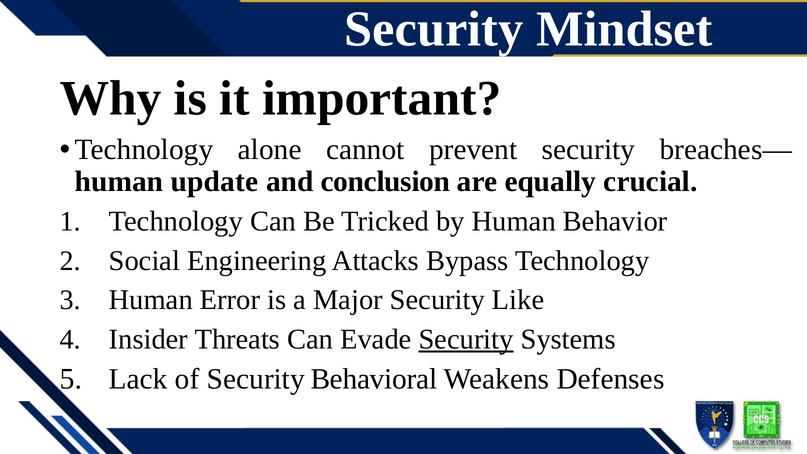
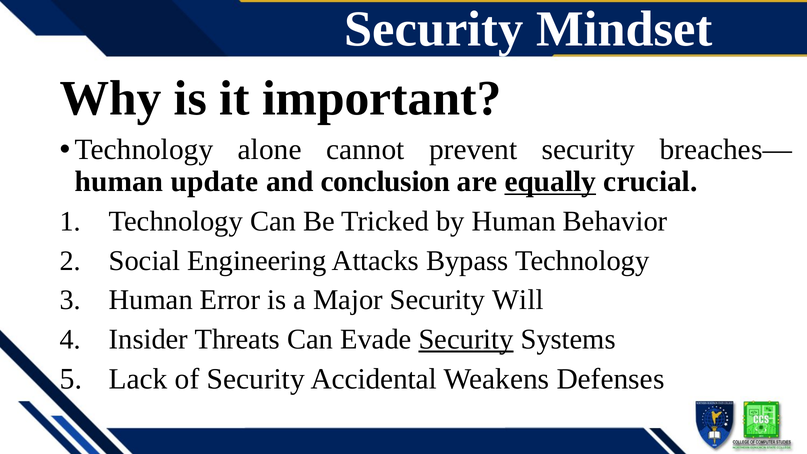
equally underline: none -> present
Like: Like -> Will
Behavioral: Behavioral -> Accidental
